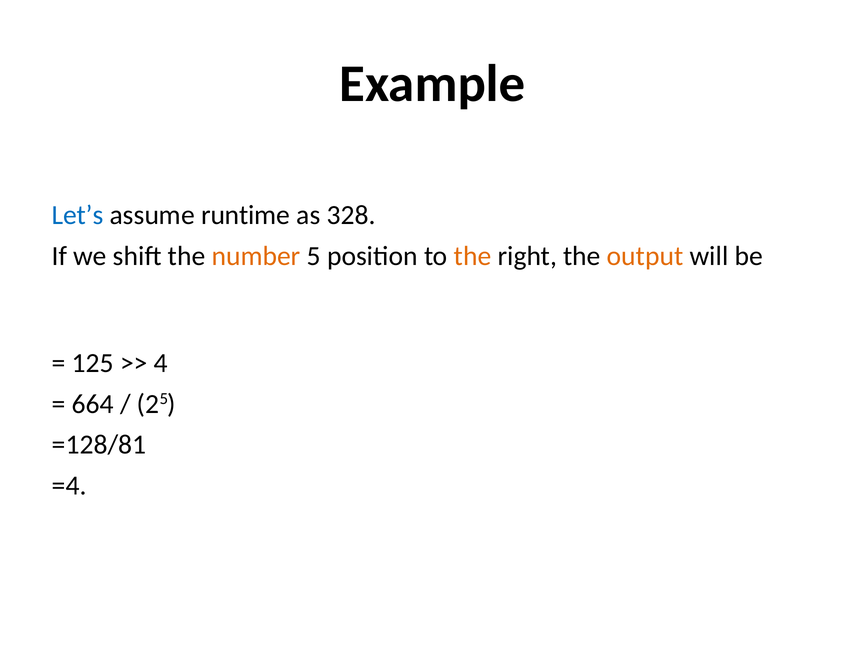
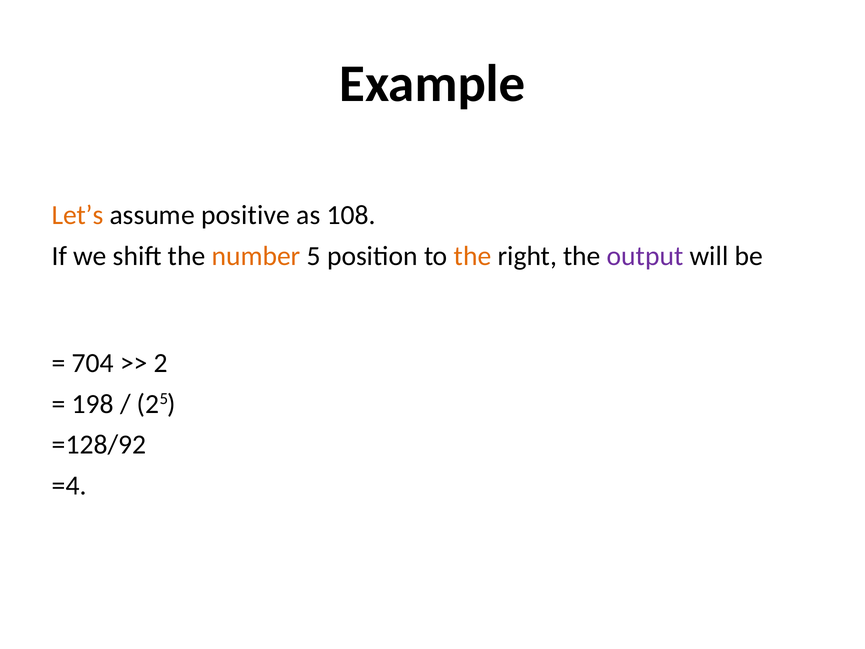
Let’s colour: blue -> orange
runtime: runtime -> positive
328: 328 -> 108
output colour: orange -> purple
125: 125 -> 704
4: 4 -> 2
664: 664 -> 198
=128/81: =128/81 -> =128/92
